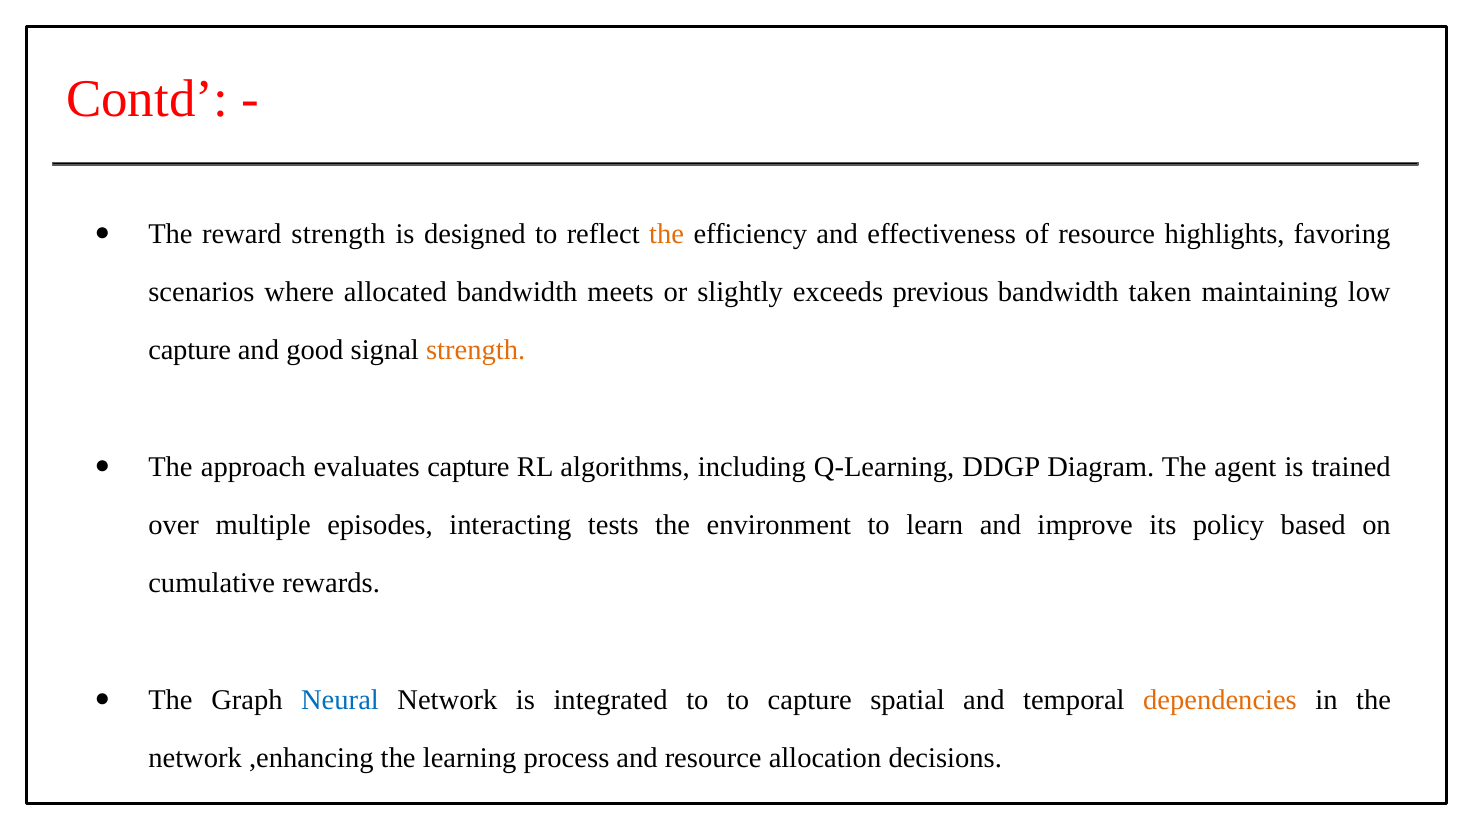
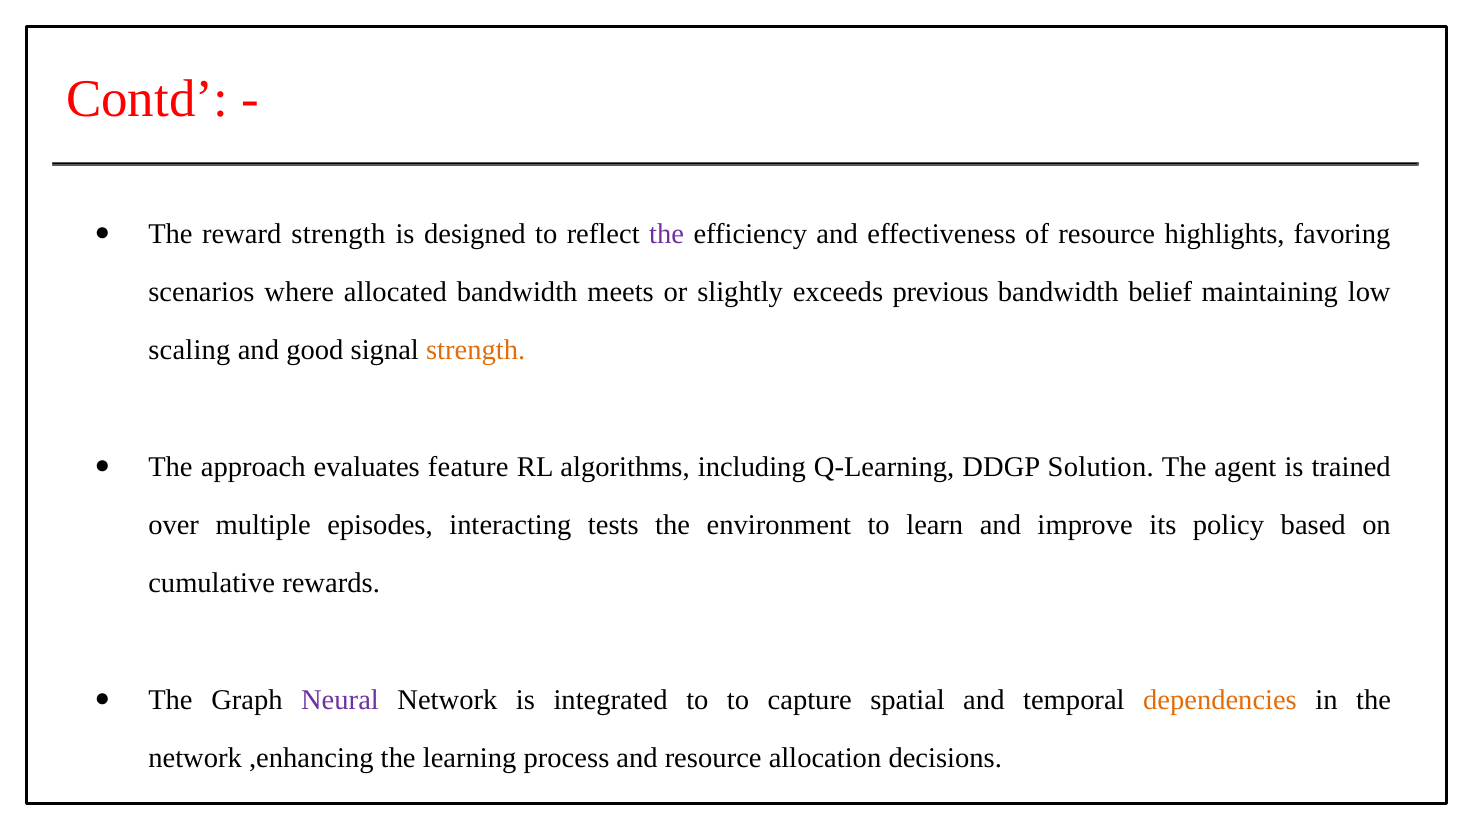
the at (667, 234) colour: orange -> purple
taken: taken -> belief
capture at (190, 350): capture -> scaling
evaluates capture: capture -> feature
Diagram: Diagram -> Solution
Neural colour: blue -> purple
